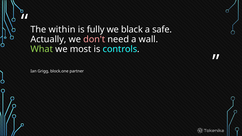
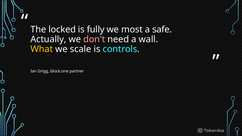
within: within -> locked
black: black -> most
What colour: light green -> yellow
most: most -> scale
